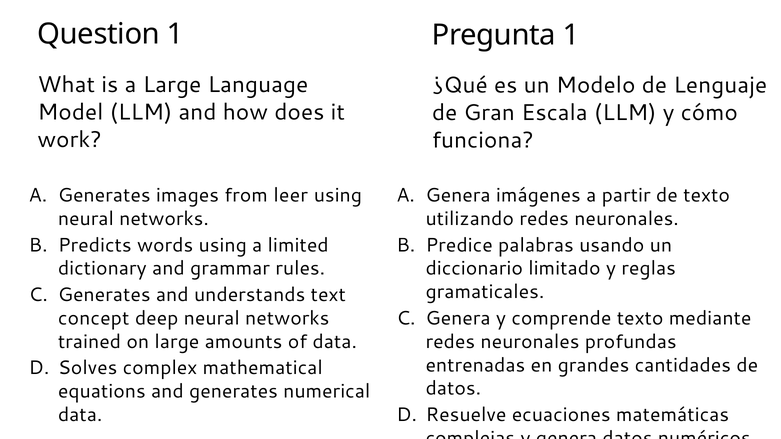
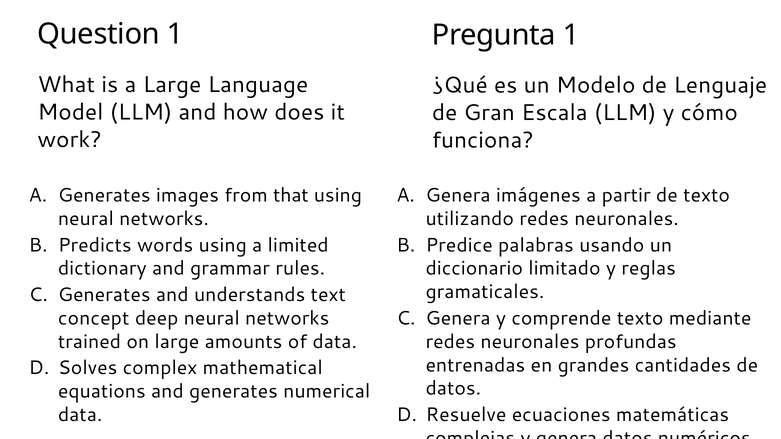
leer: leer -> that
